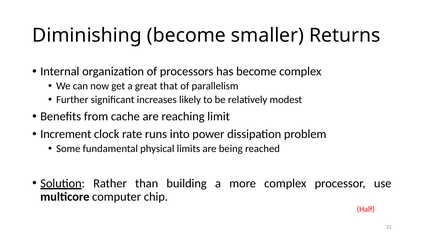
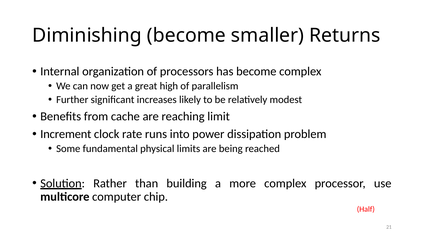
that: that -> high
